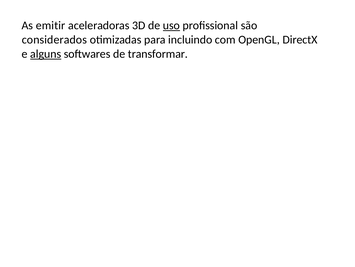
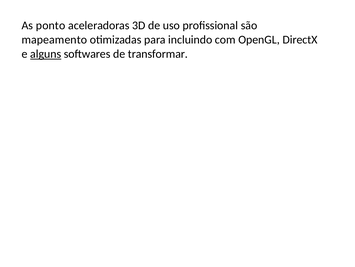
emitir: emitir -> ponto
uso underline: present -> none
considerados: considerados -> mapeamento
